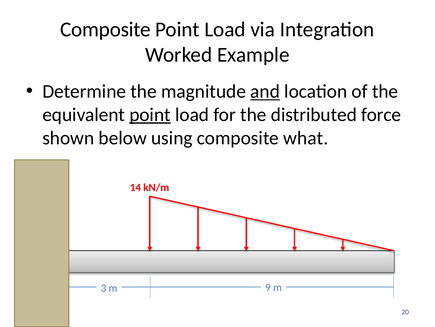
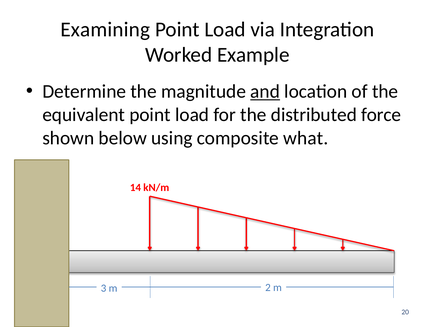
Composite at (105, 29): Composite -> Examining
point at (150, 114) underline: present -> none
9: 9 -> 2
